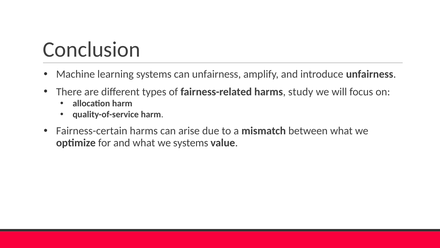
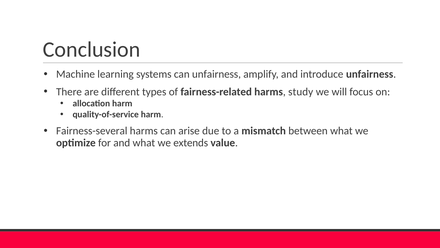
Fairness-certain: Fairness-certain -> Fairness-several
we systems: systems -> extends
